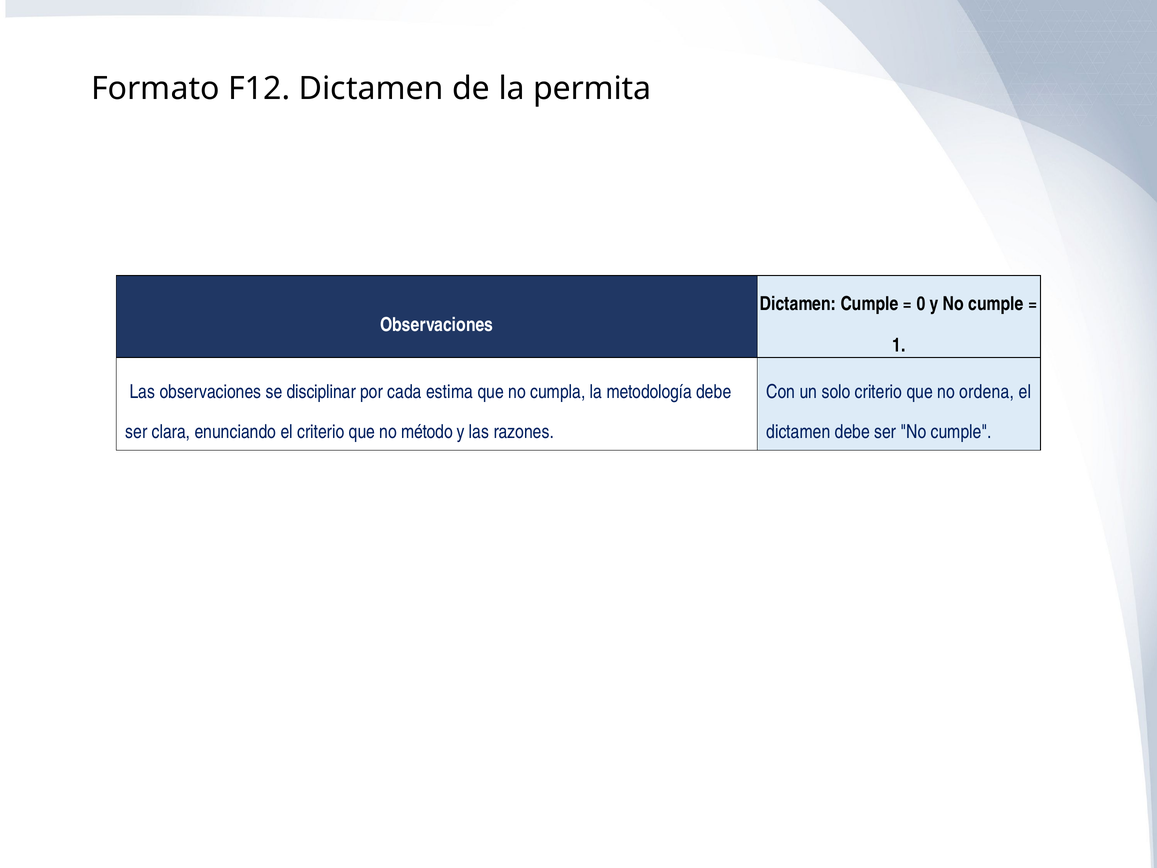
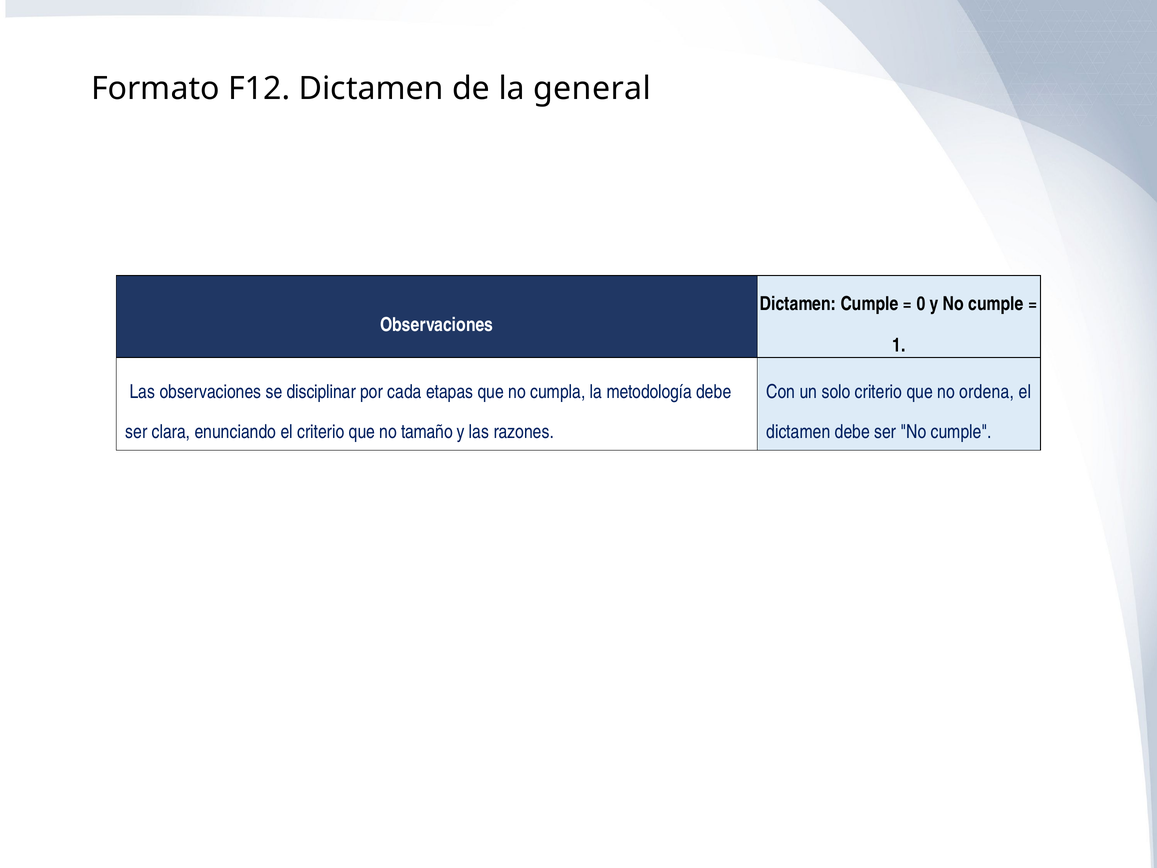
permita: permita -> general
estima: estima -> etapas
método: método -> tamaño
